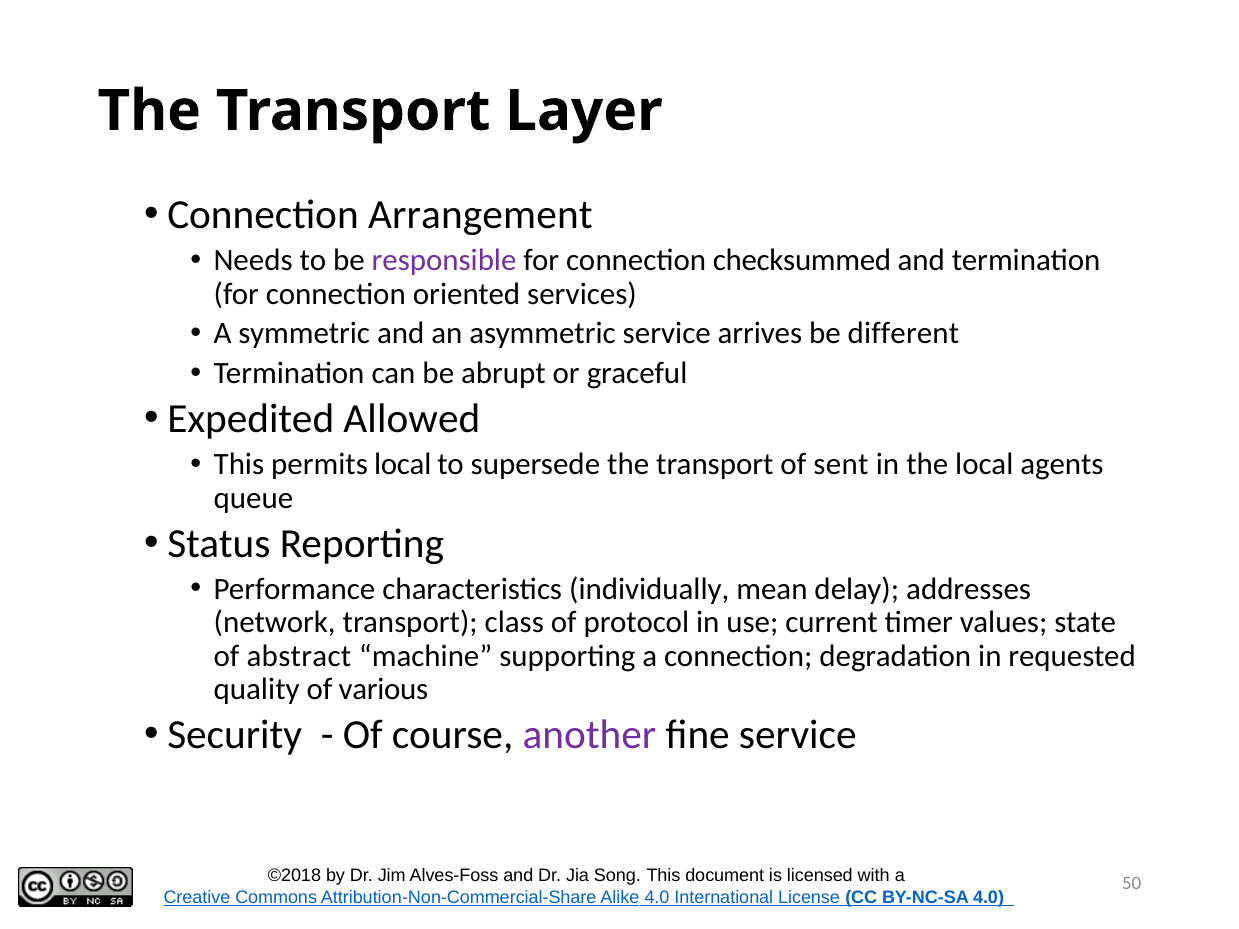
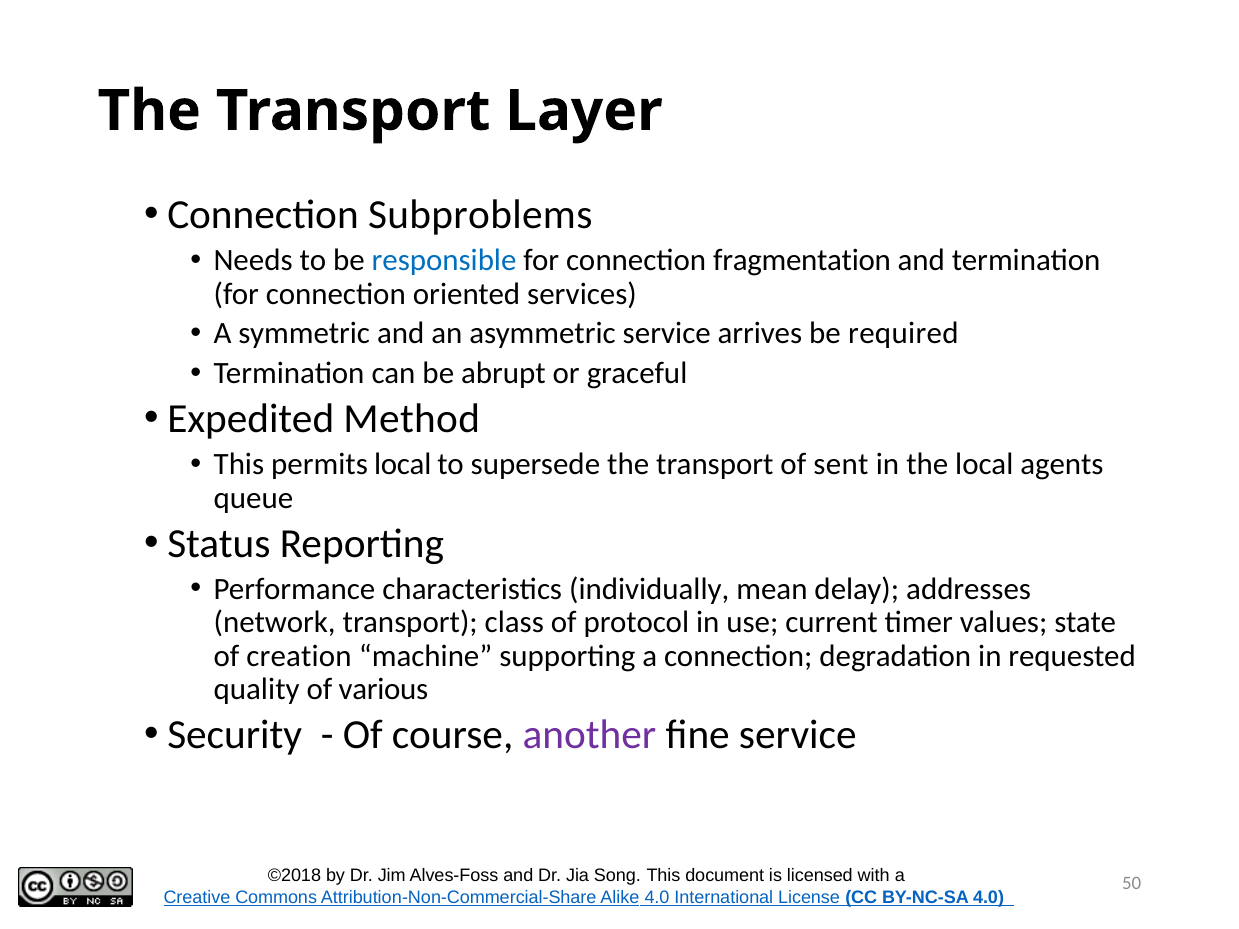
Arrangement: Arrangement -> Subproblems
responsible colour: purple -> blue
checksummed: checksummed -> fragmentation
different: different -> required
Allowed: Allowed -> Method
abstract: abstract -> creation
